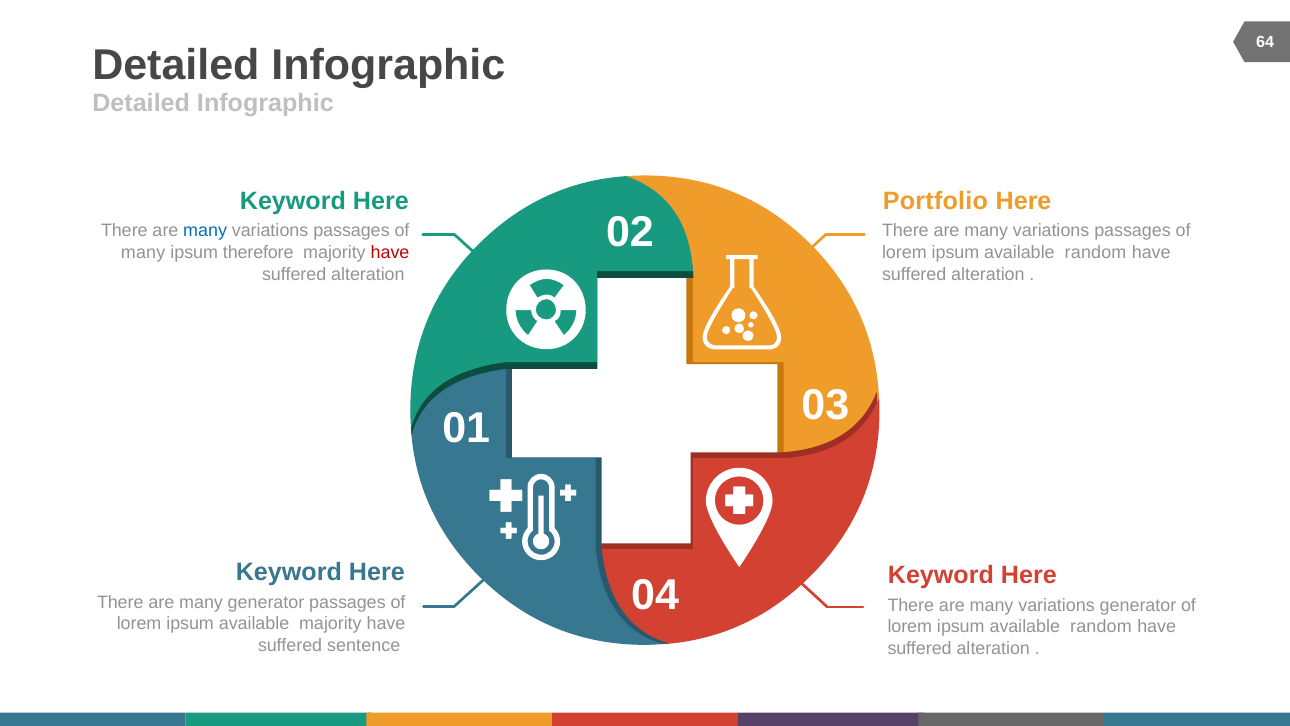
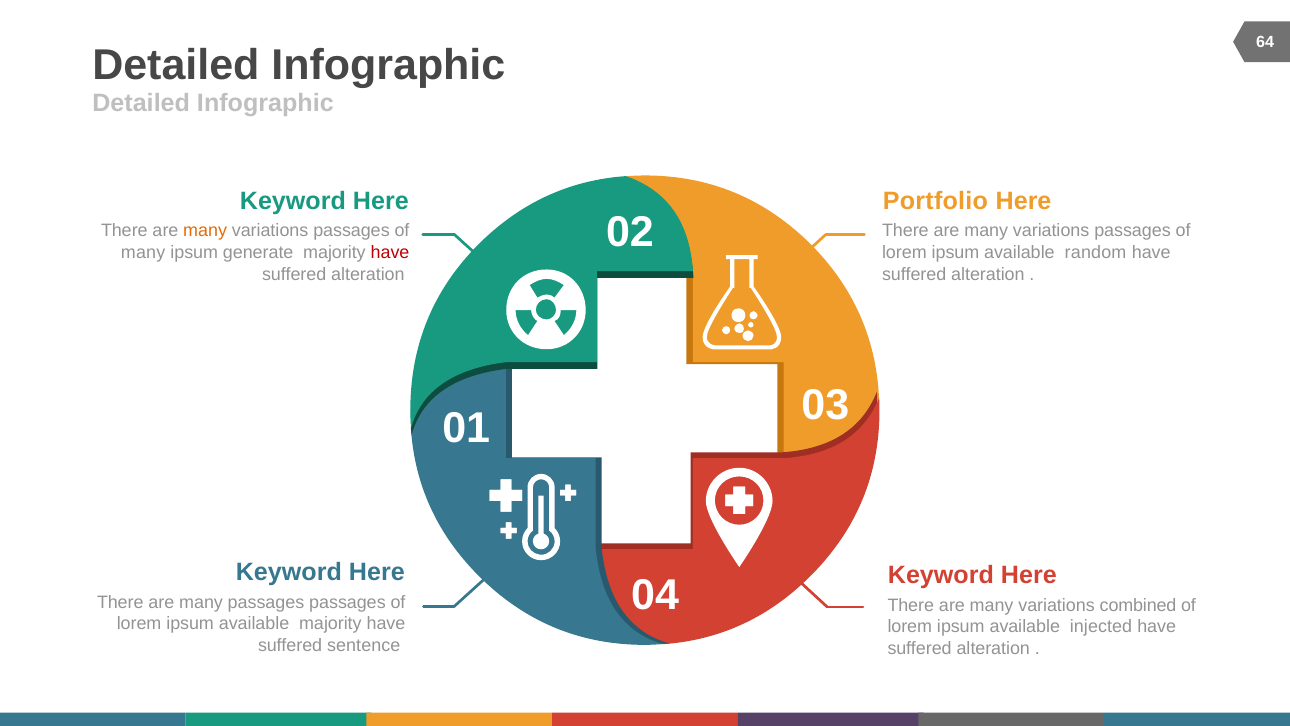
many at (205, 231) colour: blue -> orange
therefore: therefore -> generate
many generator: generator -> passages
variations generator: generator -> combined
random at (1101, 626): random -> injected
